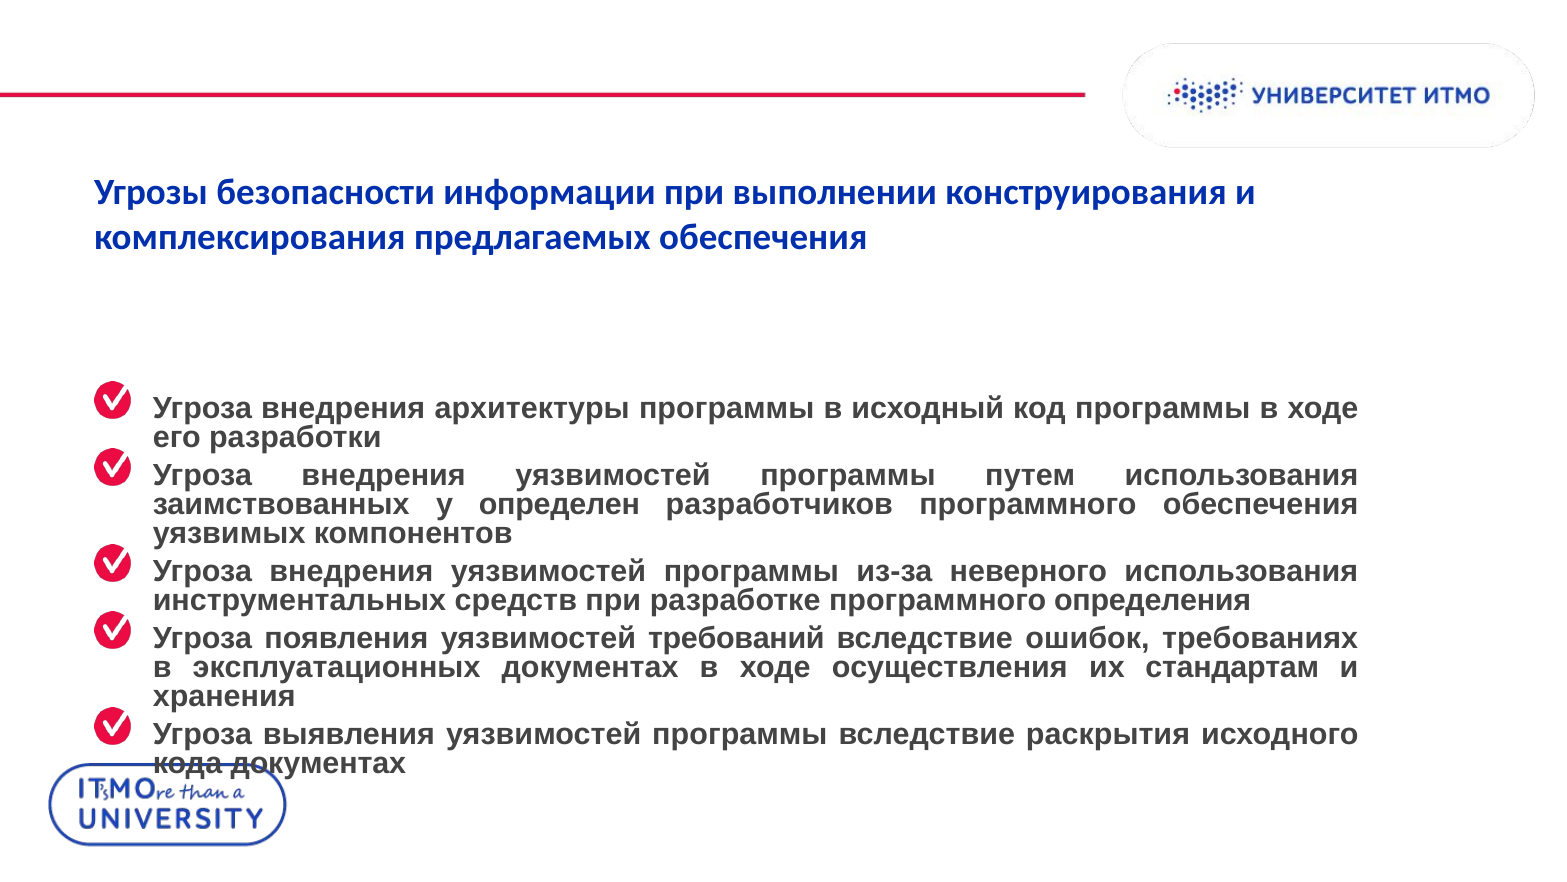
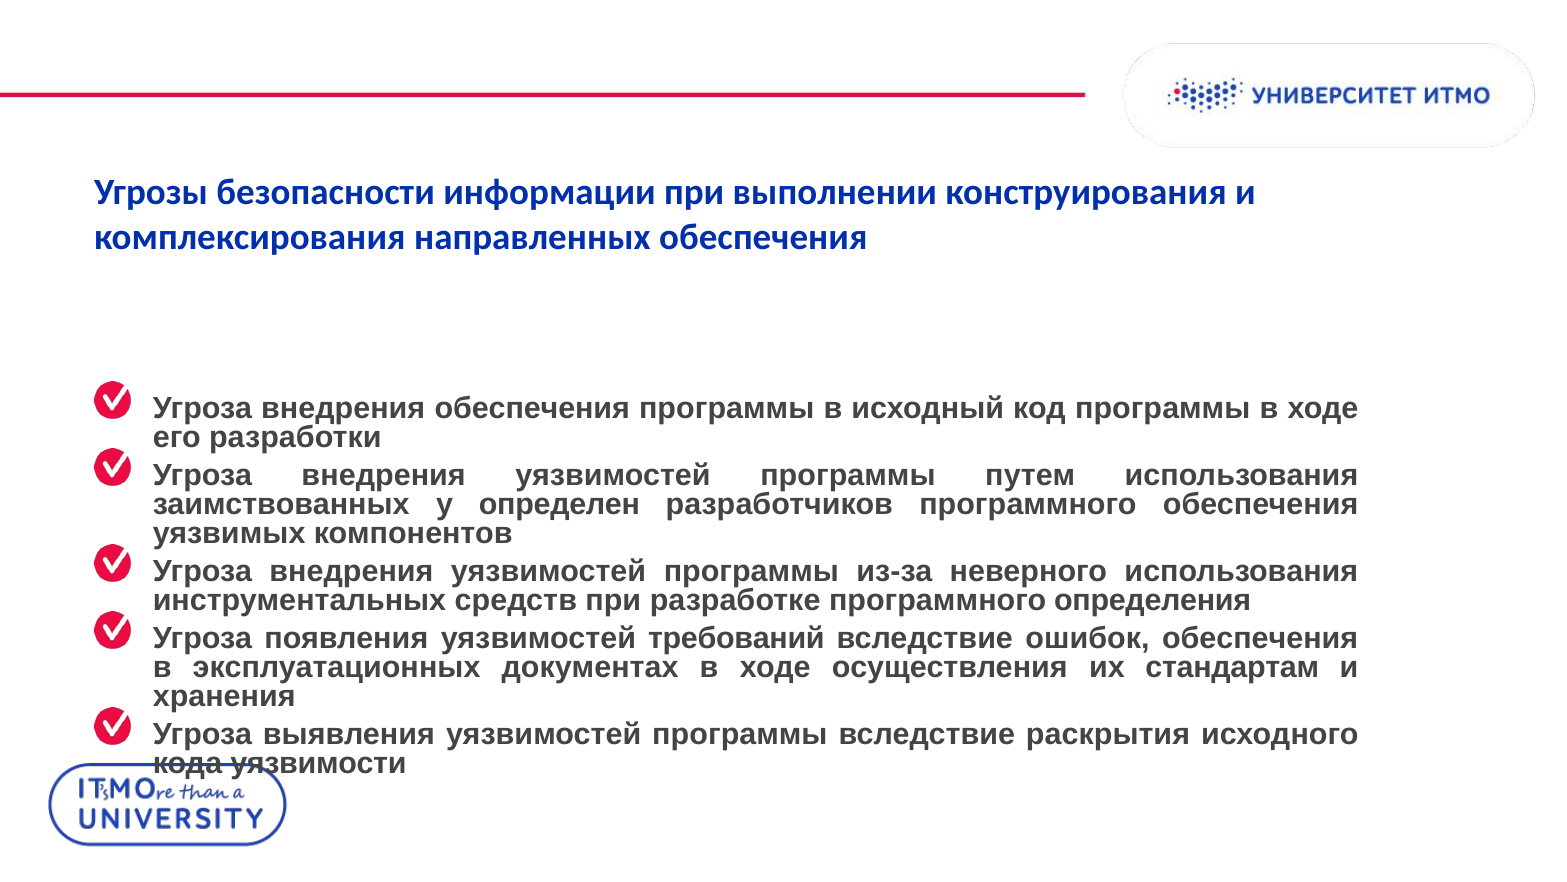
предлагаемых: предлагаемых -> направленных
внедрения архитектуры: архитектуры -> обеспечения
ошибок требованиях: требованиях -> обеспечения
кода документах: документах -> уязвимости
